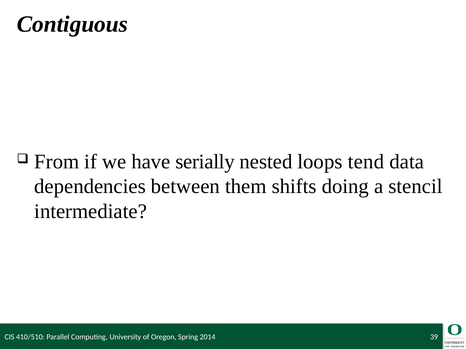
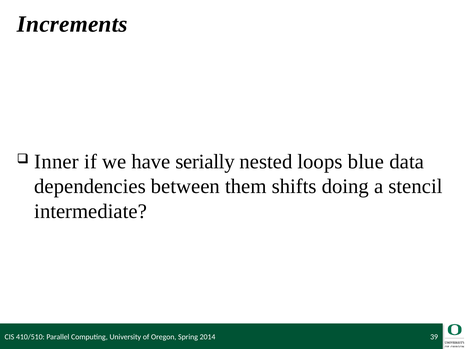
Contiguous: Contiguous -> Increments
From: From -> Inner
tend: tend -> blue
